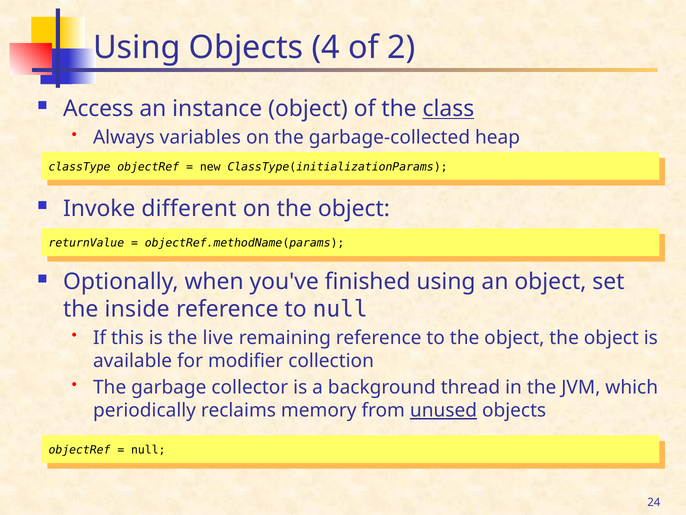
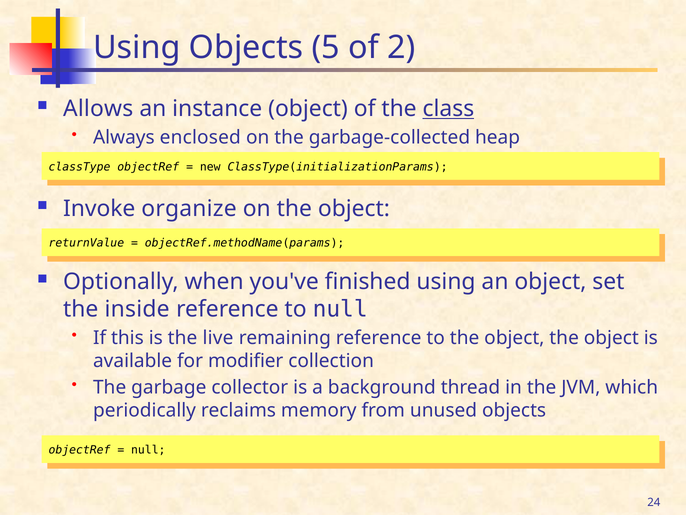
4: 4 -> 5
Access: Access -> Allows
variables: variables -> enclosed
different: different -> organize
unused underline: present -> none
